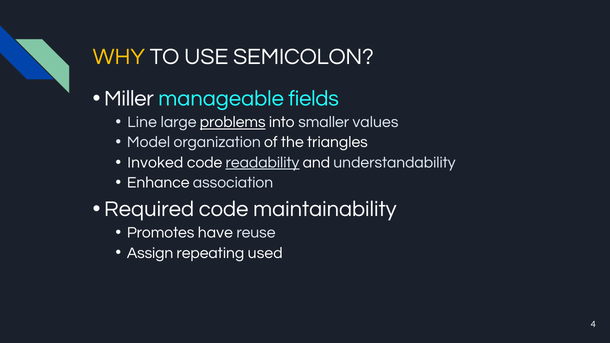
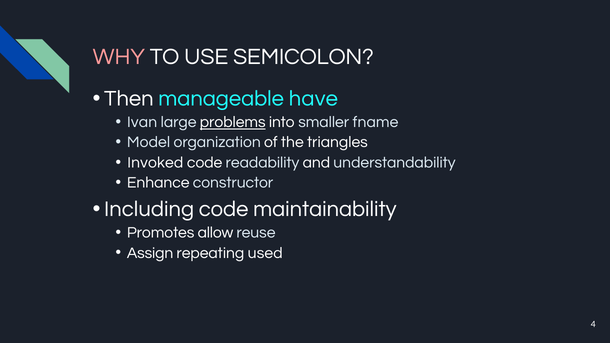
WHY colour: yellow -> pink
Miller: Miller -> Then
fields: fields -> have
Line: Line -> Ivan
values: values -> fname
readability underline: present -> none
association: association -> constructor
Required: Required -> Including
have: have -> allow
